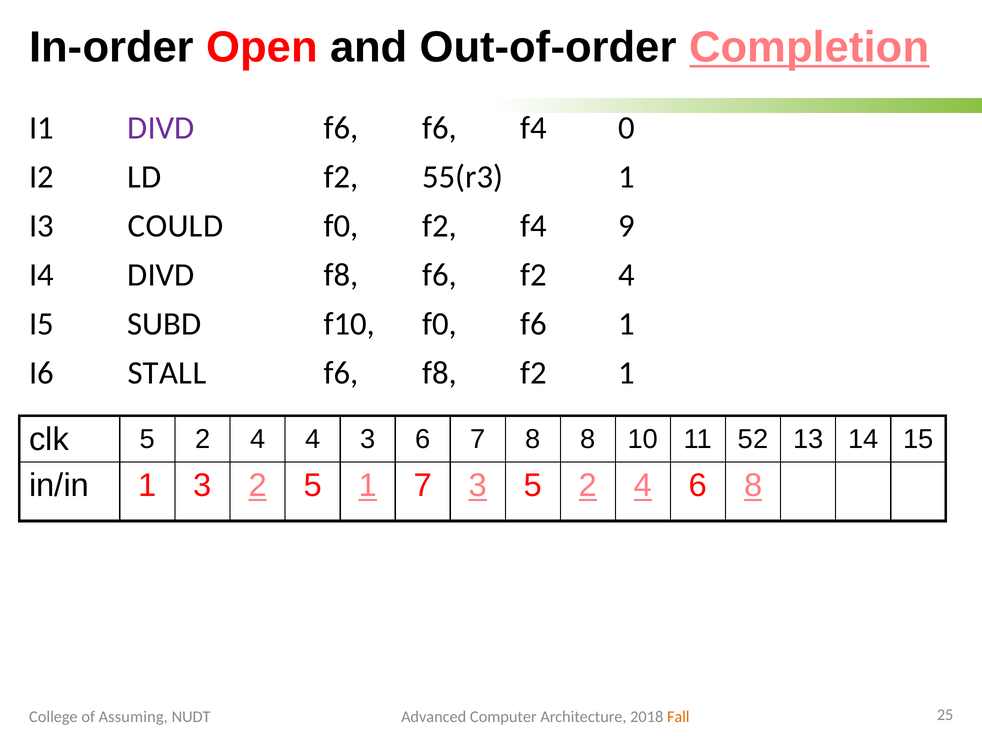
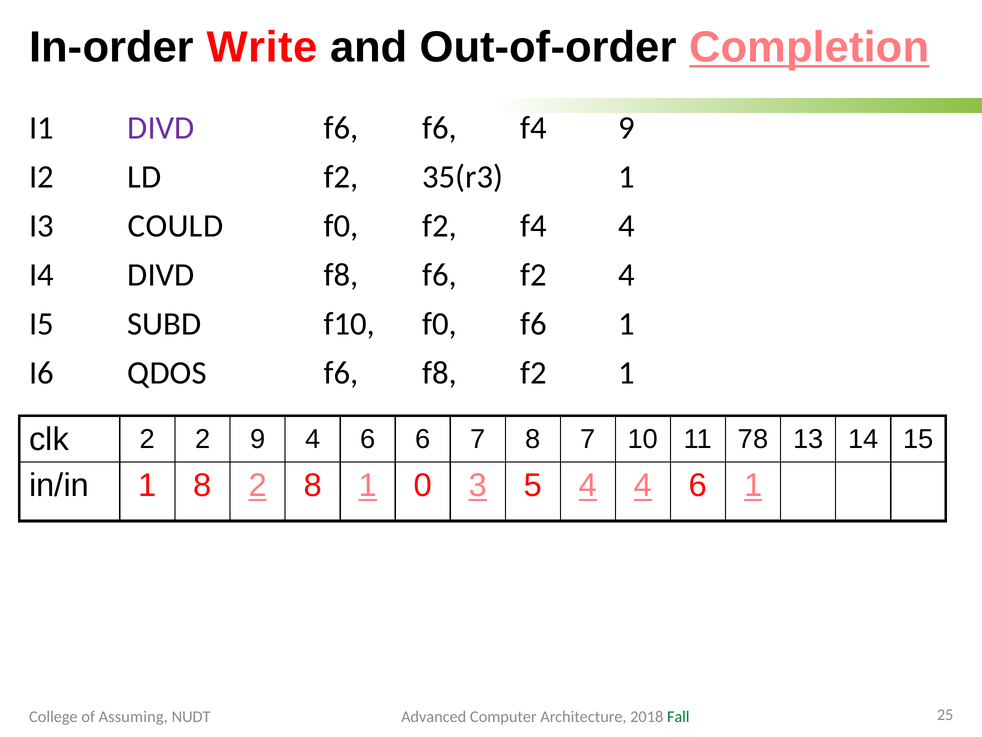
Open: Open -> Write
f4 0: 0 -> 9
55(r3: 55(r3 -> 35(r3
f4 9: 9 -> 4
STALL: STALL -> QDOS
clk 5: 5 -> 2
4 at (258, 439): 4 -> 9
3 at (368, 439): 3 -> 6
8 8: 8 -> 7
52: 52 -> 78
1 3: 3 -> 8
2 5: 5 -> 8
1 7: 7 -> 0
3 5 2: 2 -> 4
6 8: 8 -> 1
Fall colour: orange -> green
